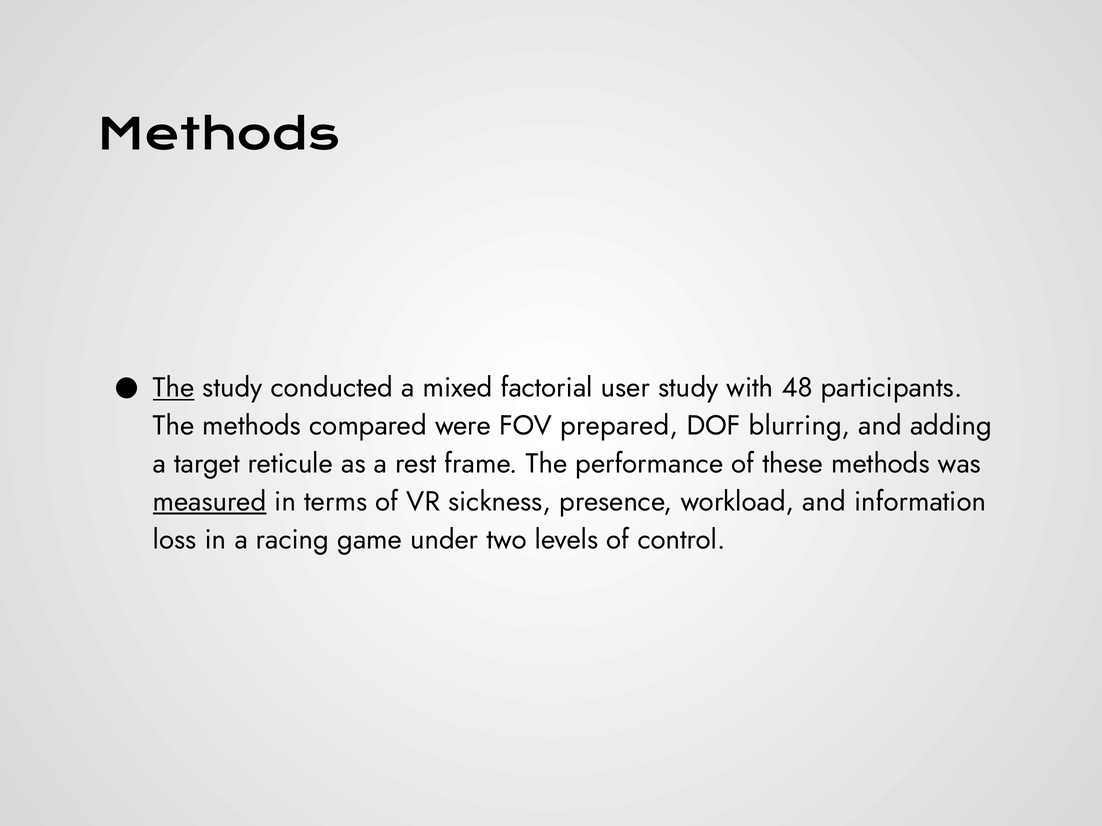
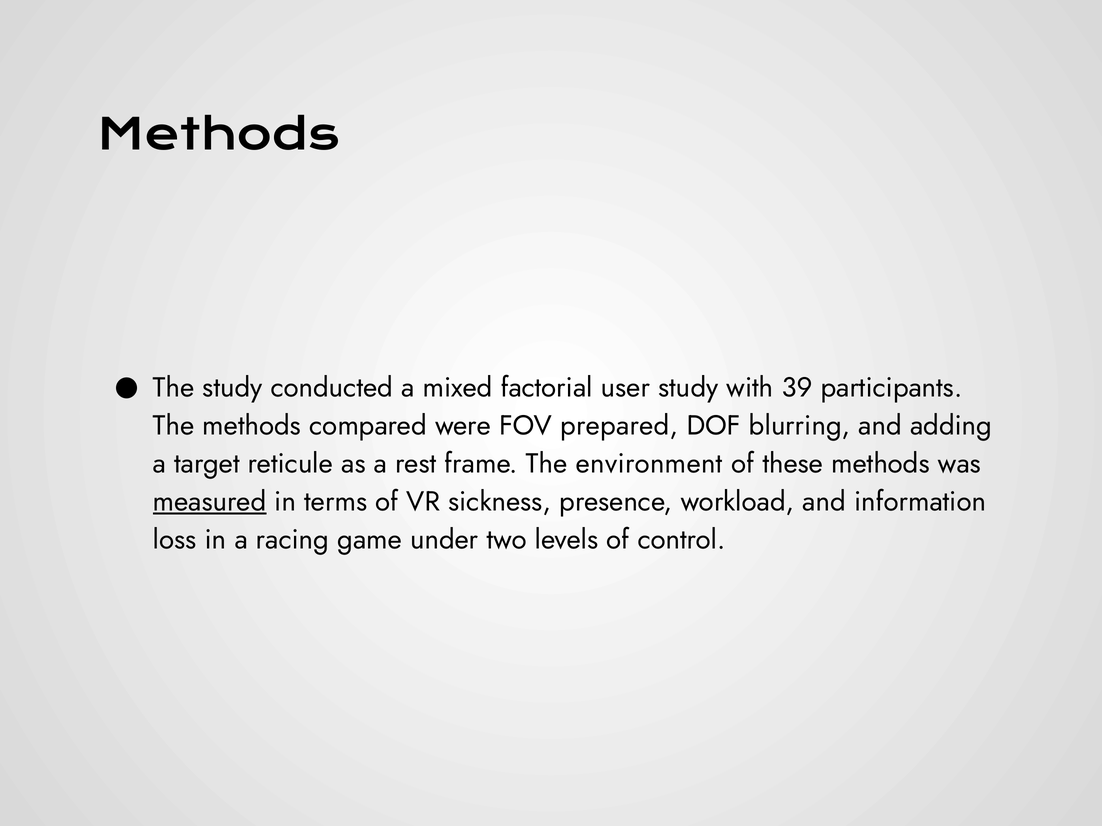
The at (174, 388) underline: present -> none
48: 48 -> 39
performance: performance -> environment
